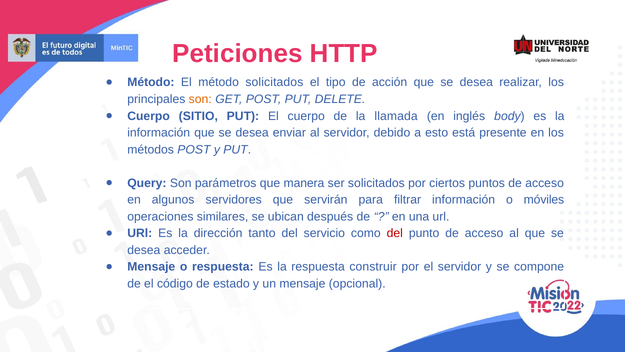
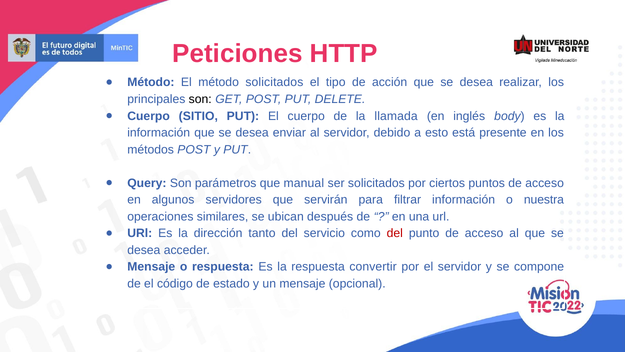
son at (200, 99) colour: orange -> black
manera: manera -> manual
móviles: móviles -> nuestra
construir: construir -> convertir
